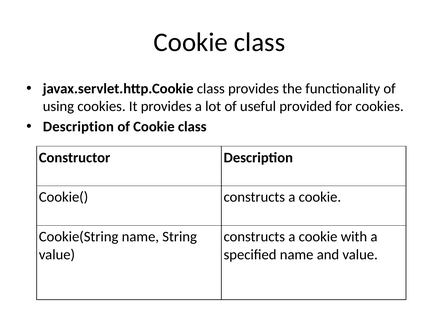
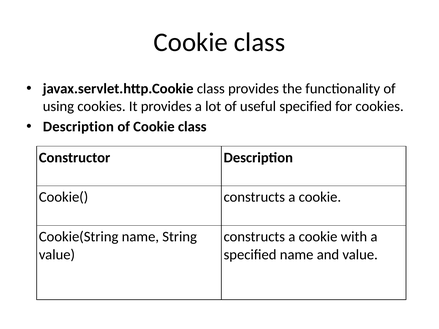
useful provided: provided -> specified
